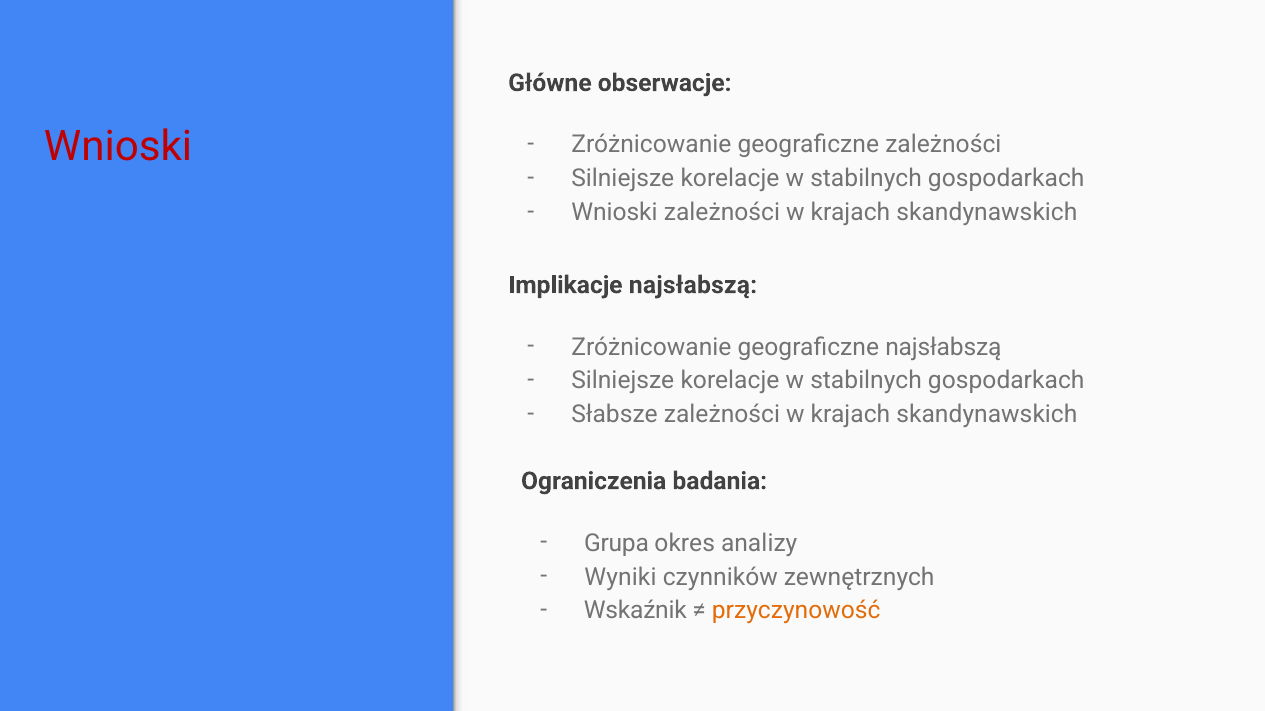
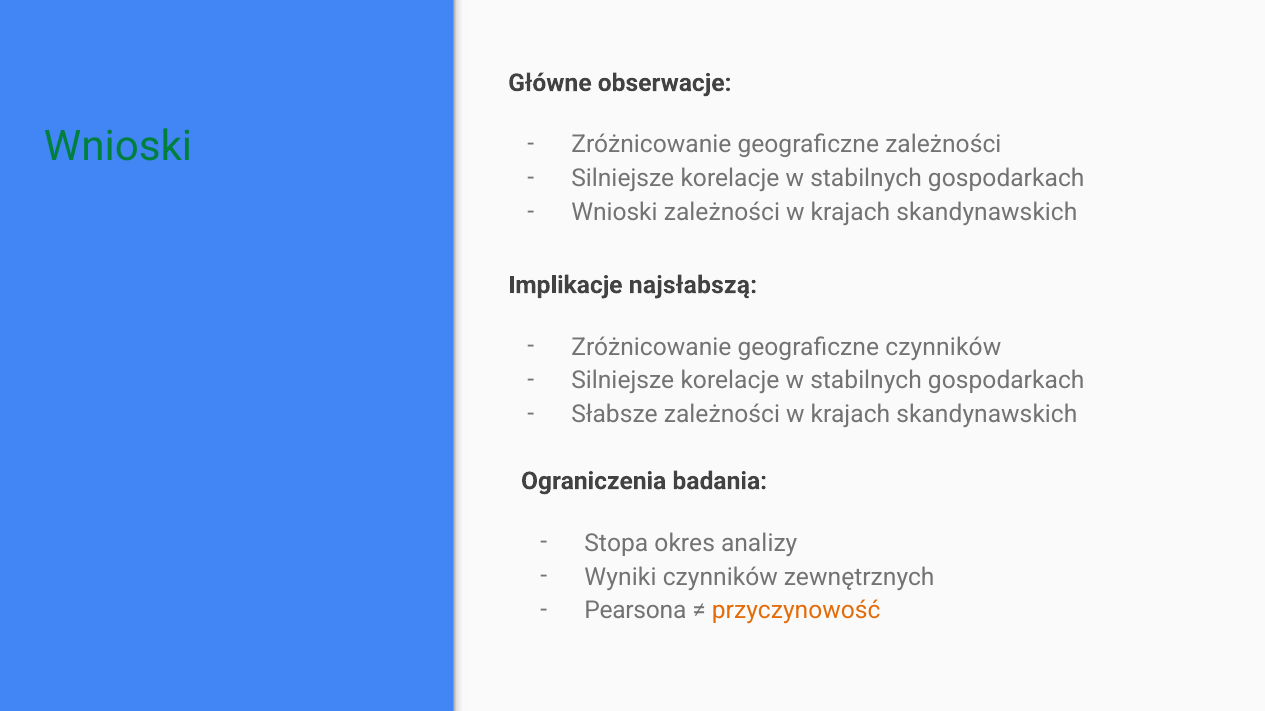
Wnioski at (118, 146) colour: red -> green
geograficzne najsłabszą: najsłabszą -> czynników
Grupa: Grupa -> Stopa
Wskaźnik: Wskaźnik -> Pearsona
